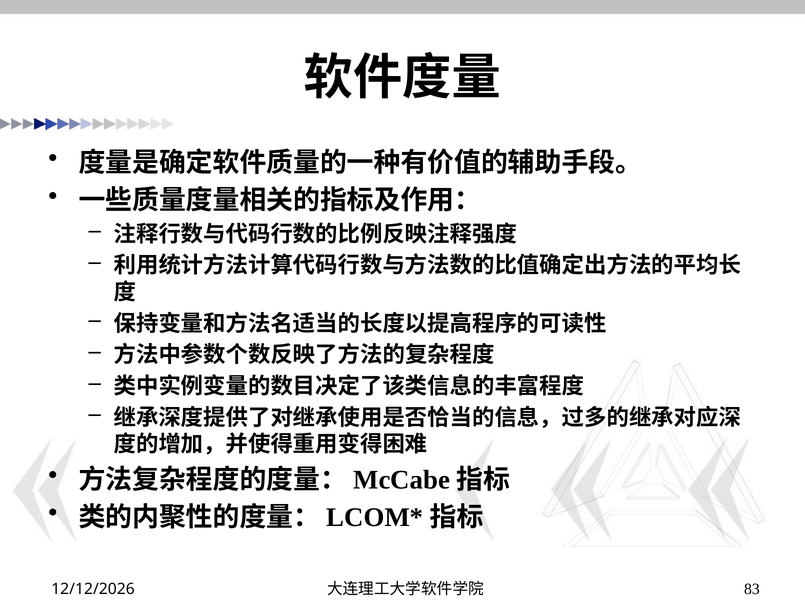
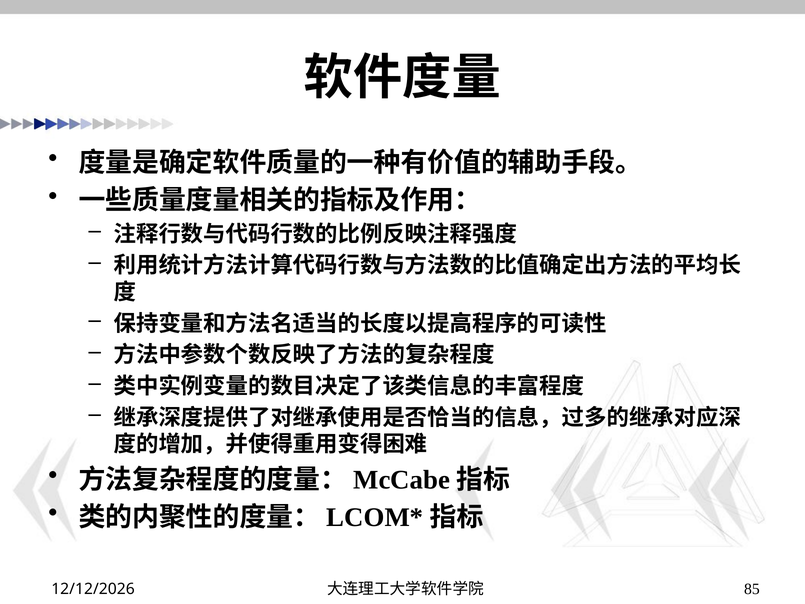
83: 83 -> 85
